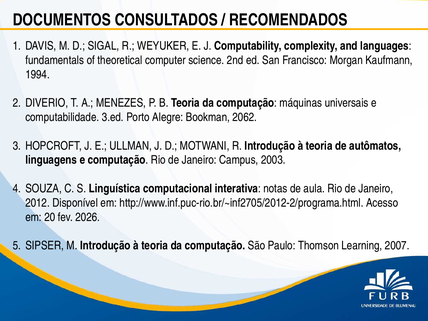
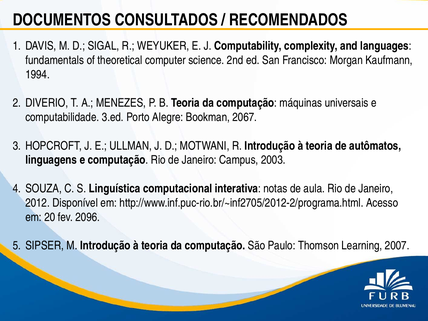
2062: 2062 -> 2067
2026: 2026 -> 2096
